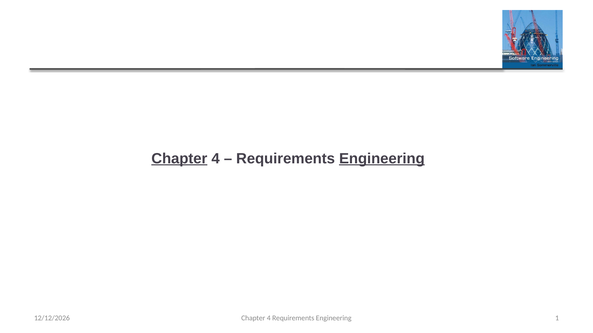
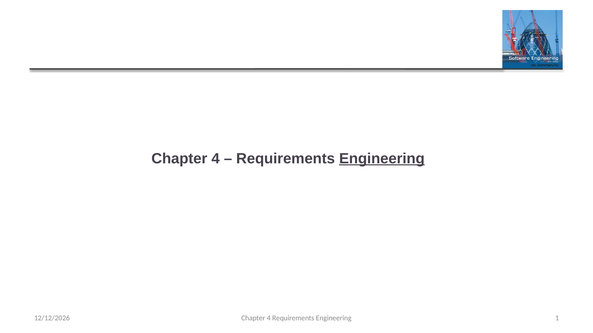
Chapter at (179, 159) underline: present -> none
